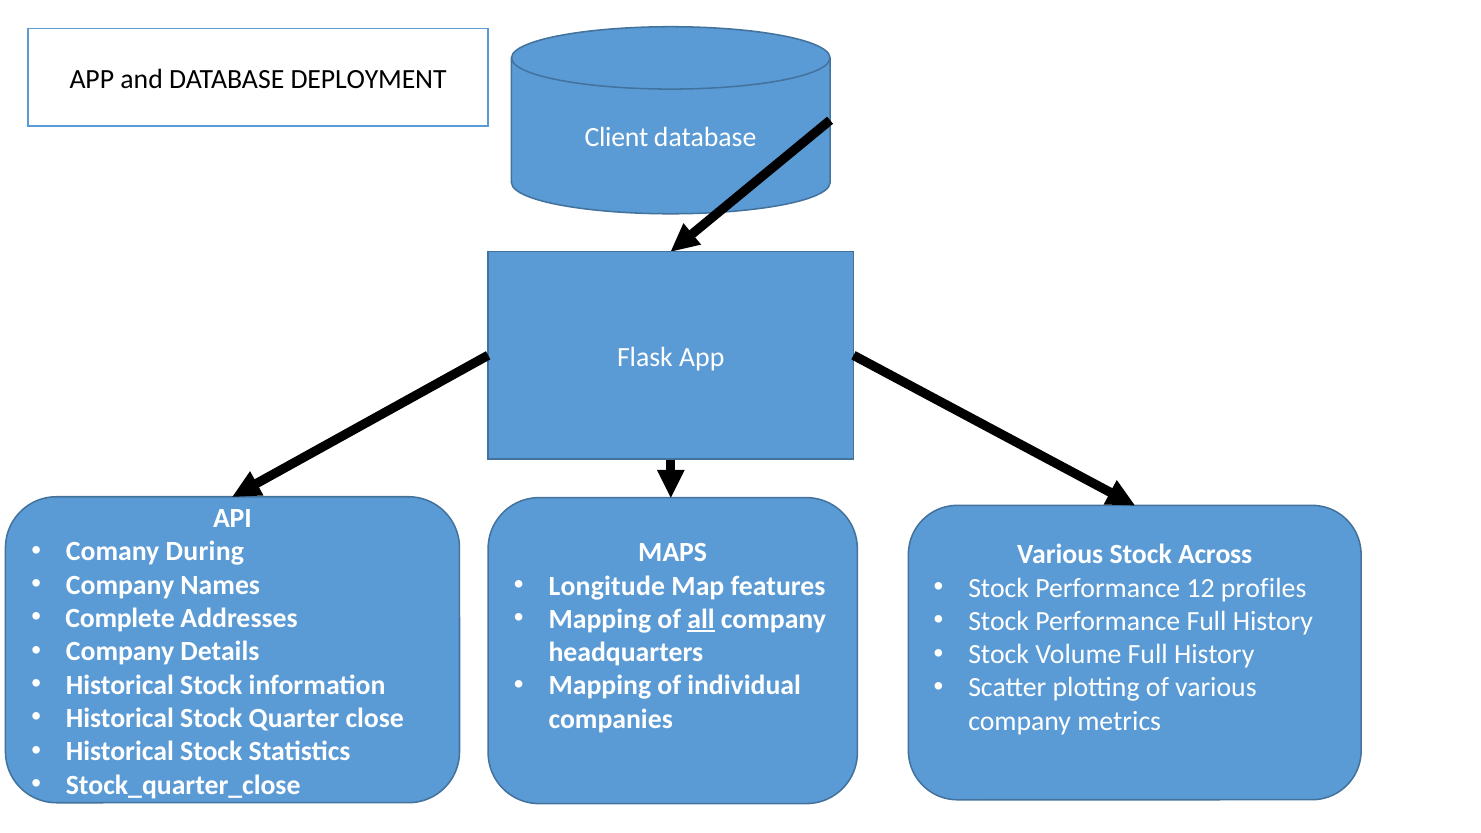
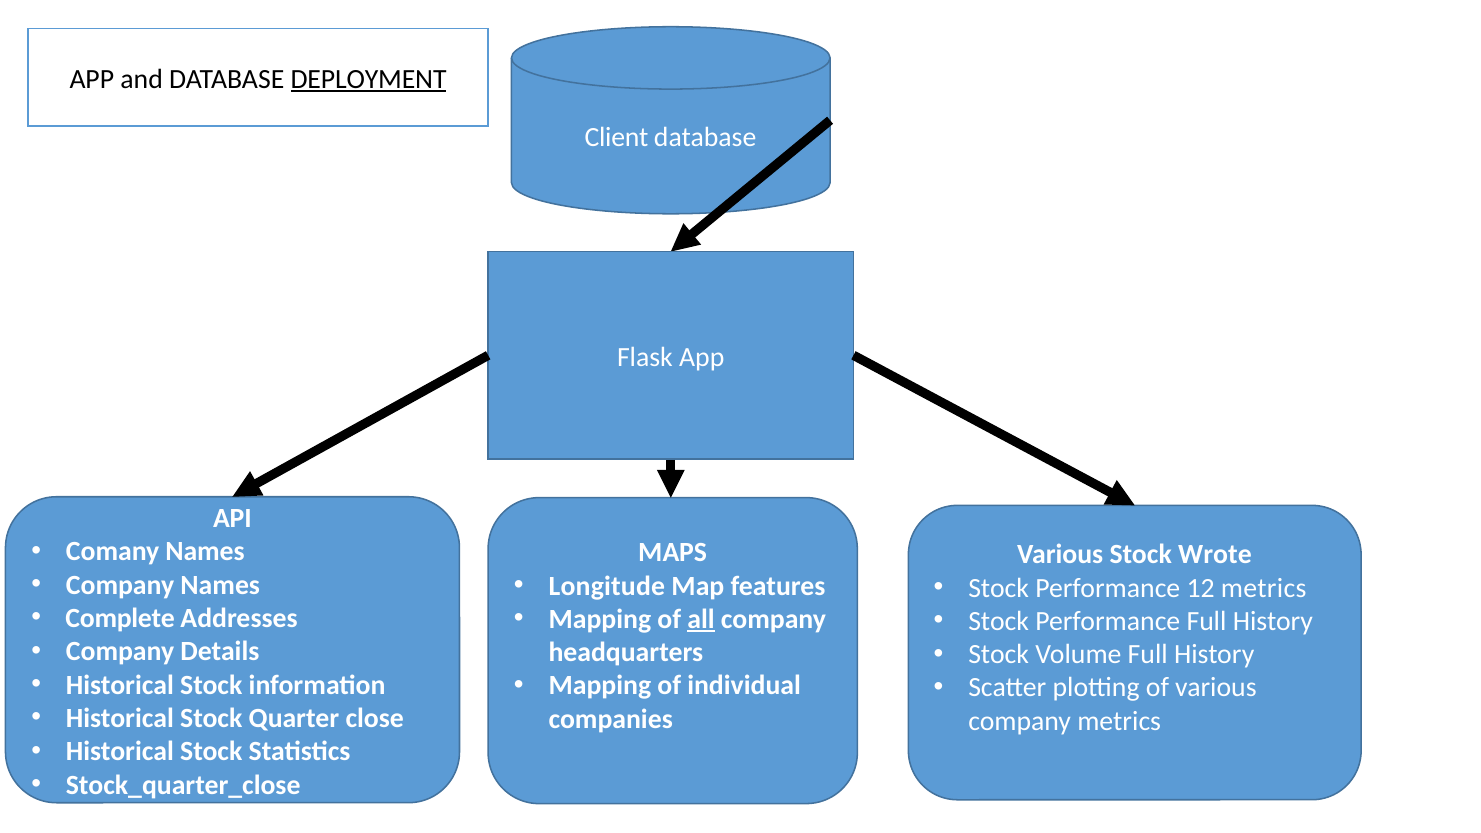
DEPLOYMENT underline: none -> present
Comany During: During -> Names
Across: Across -> Wrote
12 profiles: profiles -> metrics
